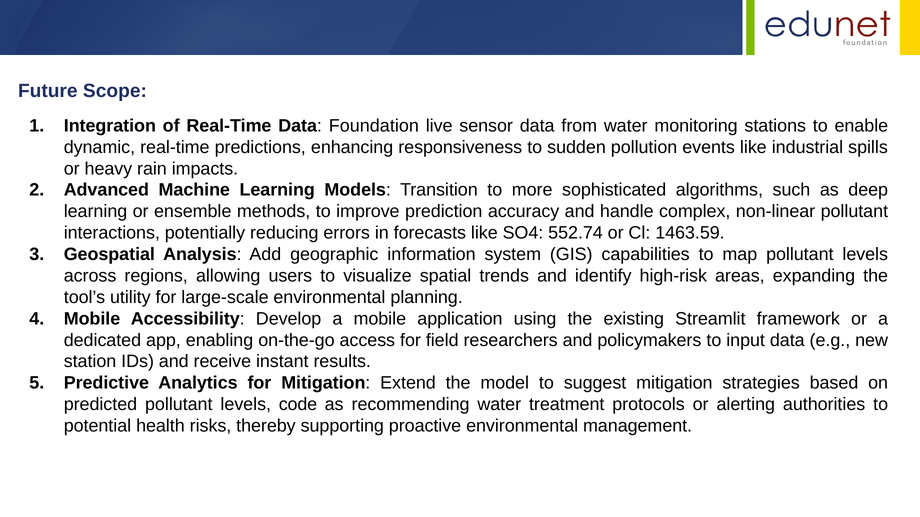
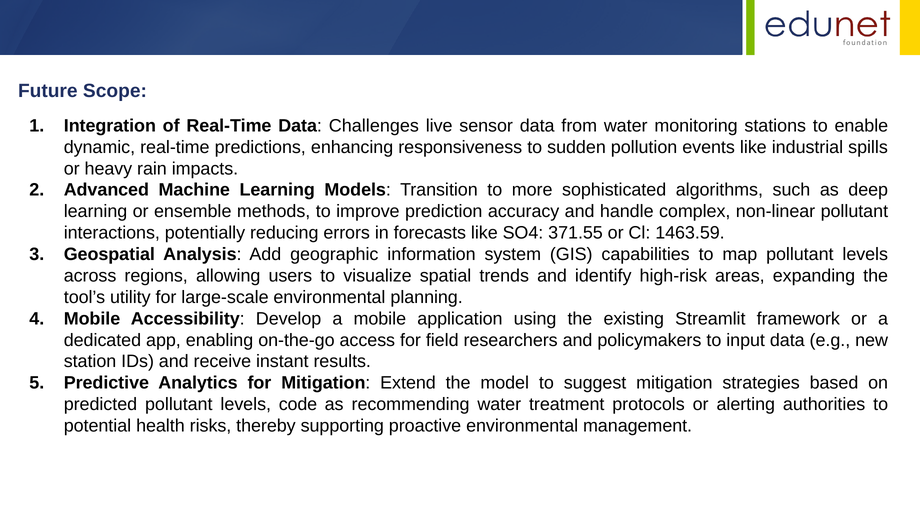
Foundation: Foundation -> Challenges
552.74: 552.74 -> 371.55
